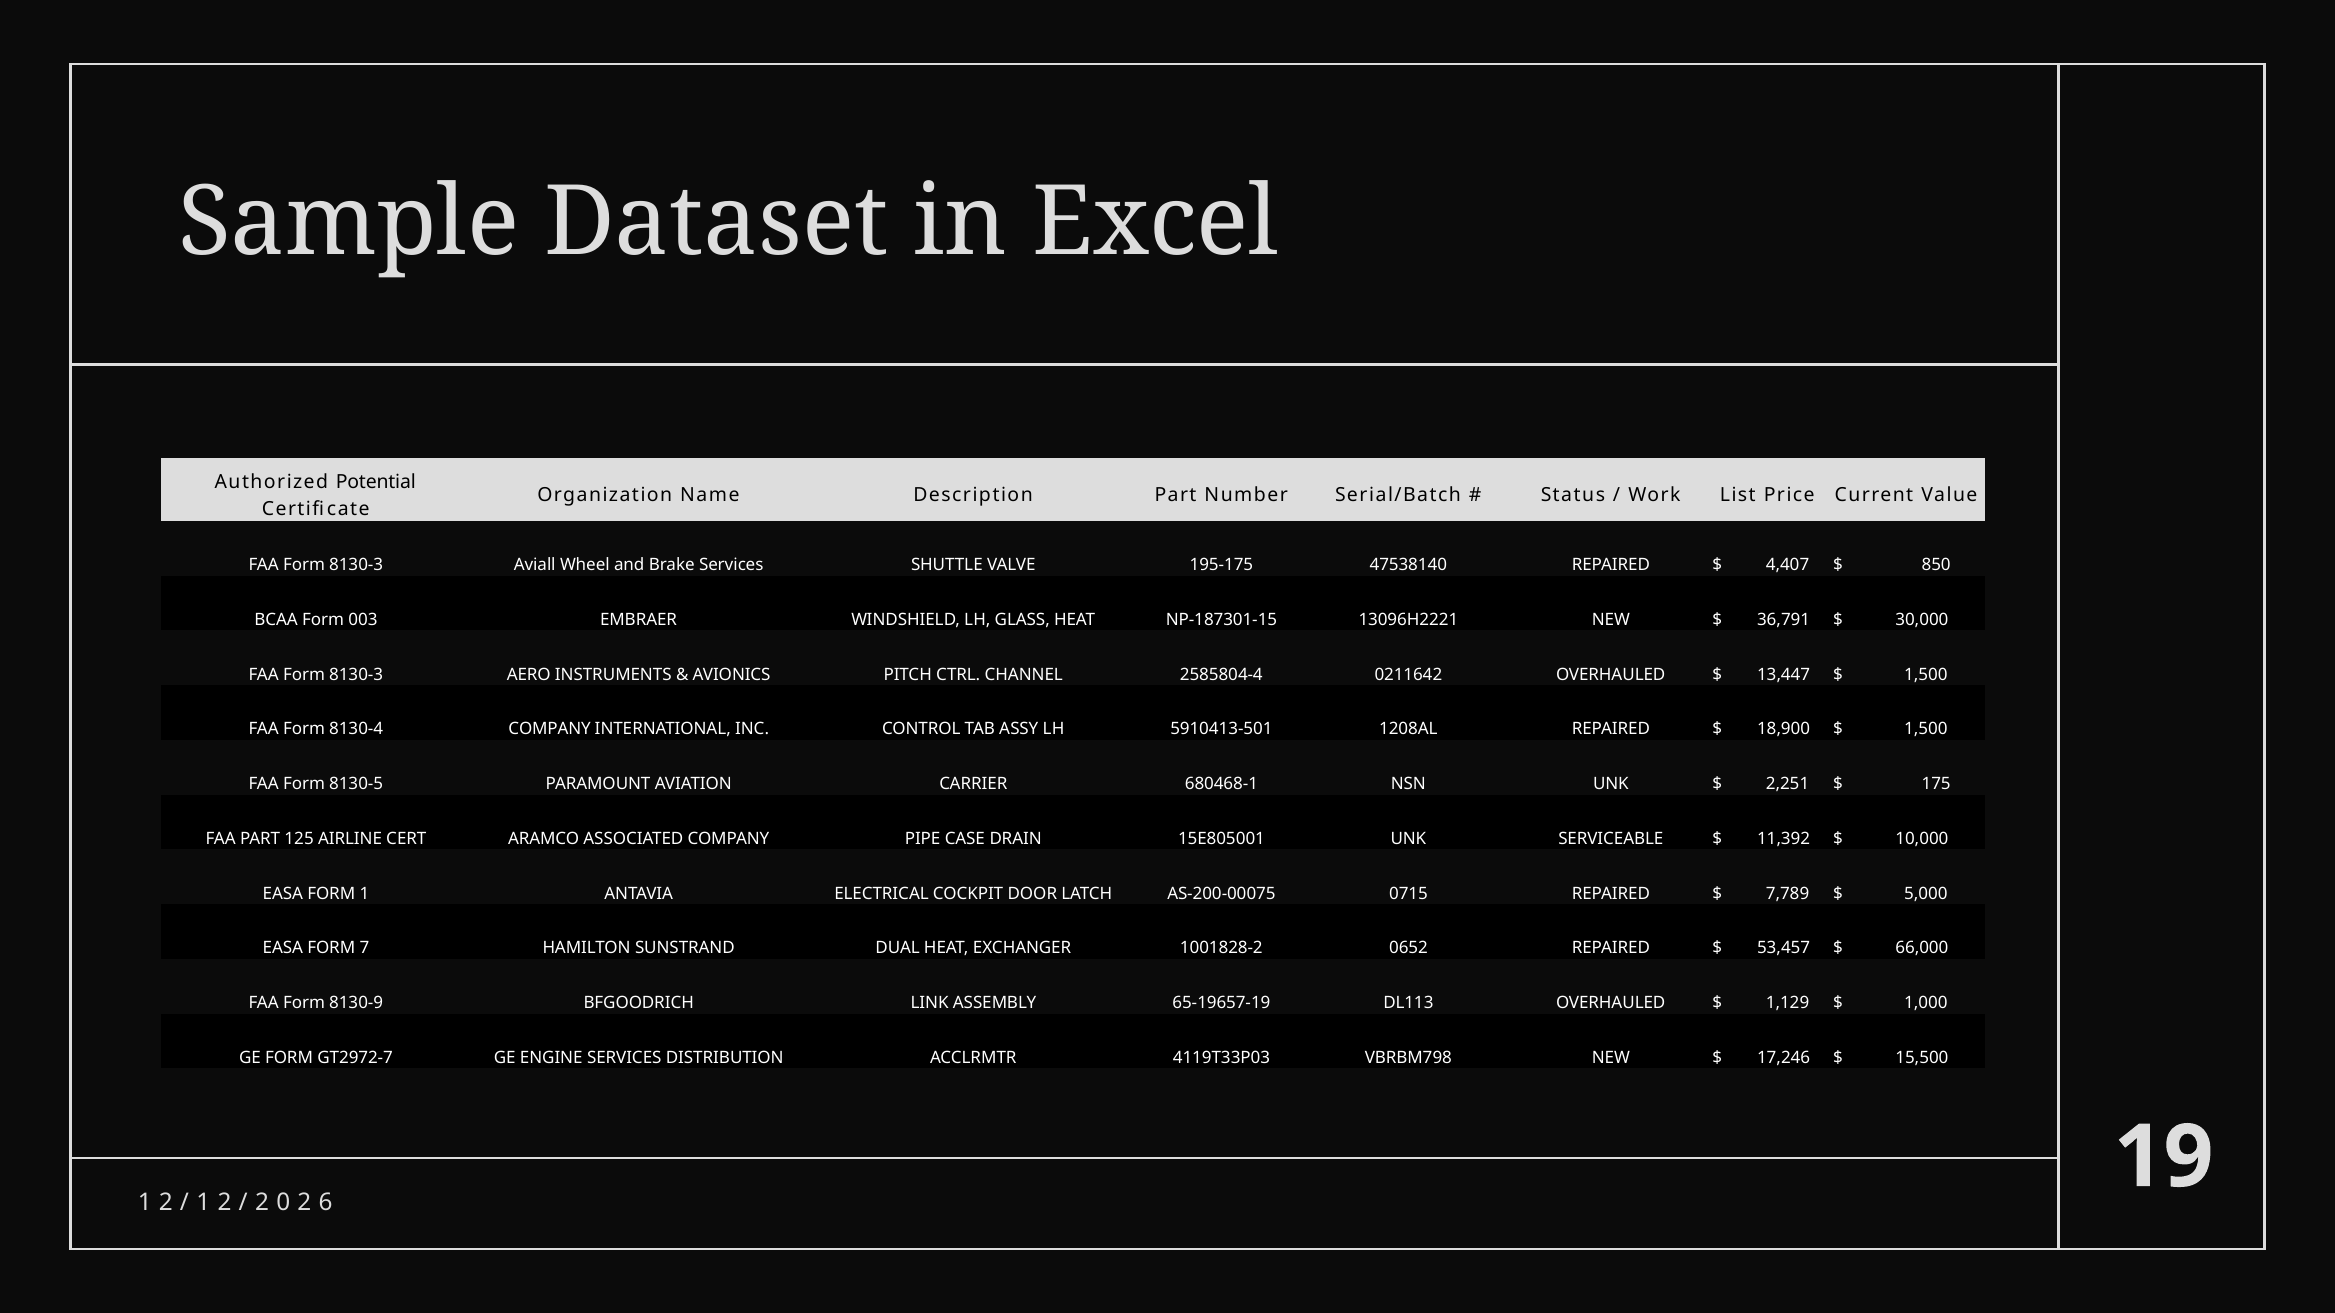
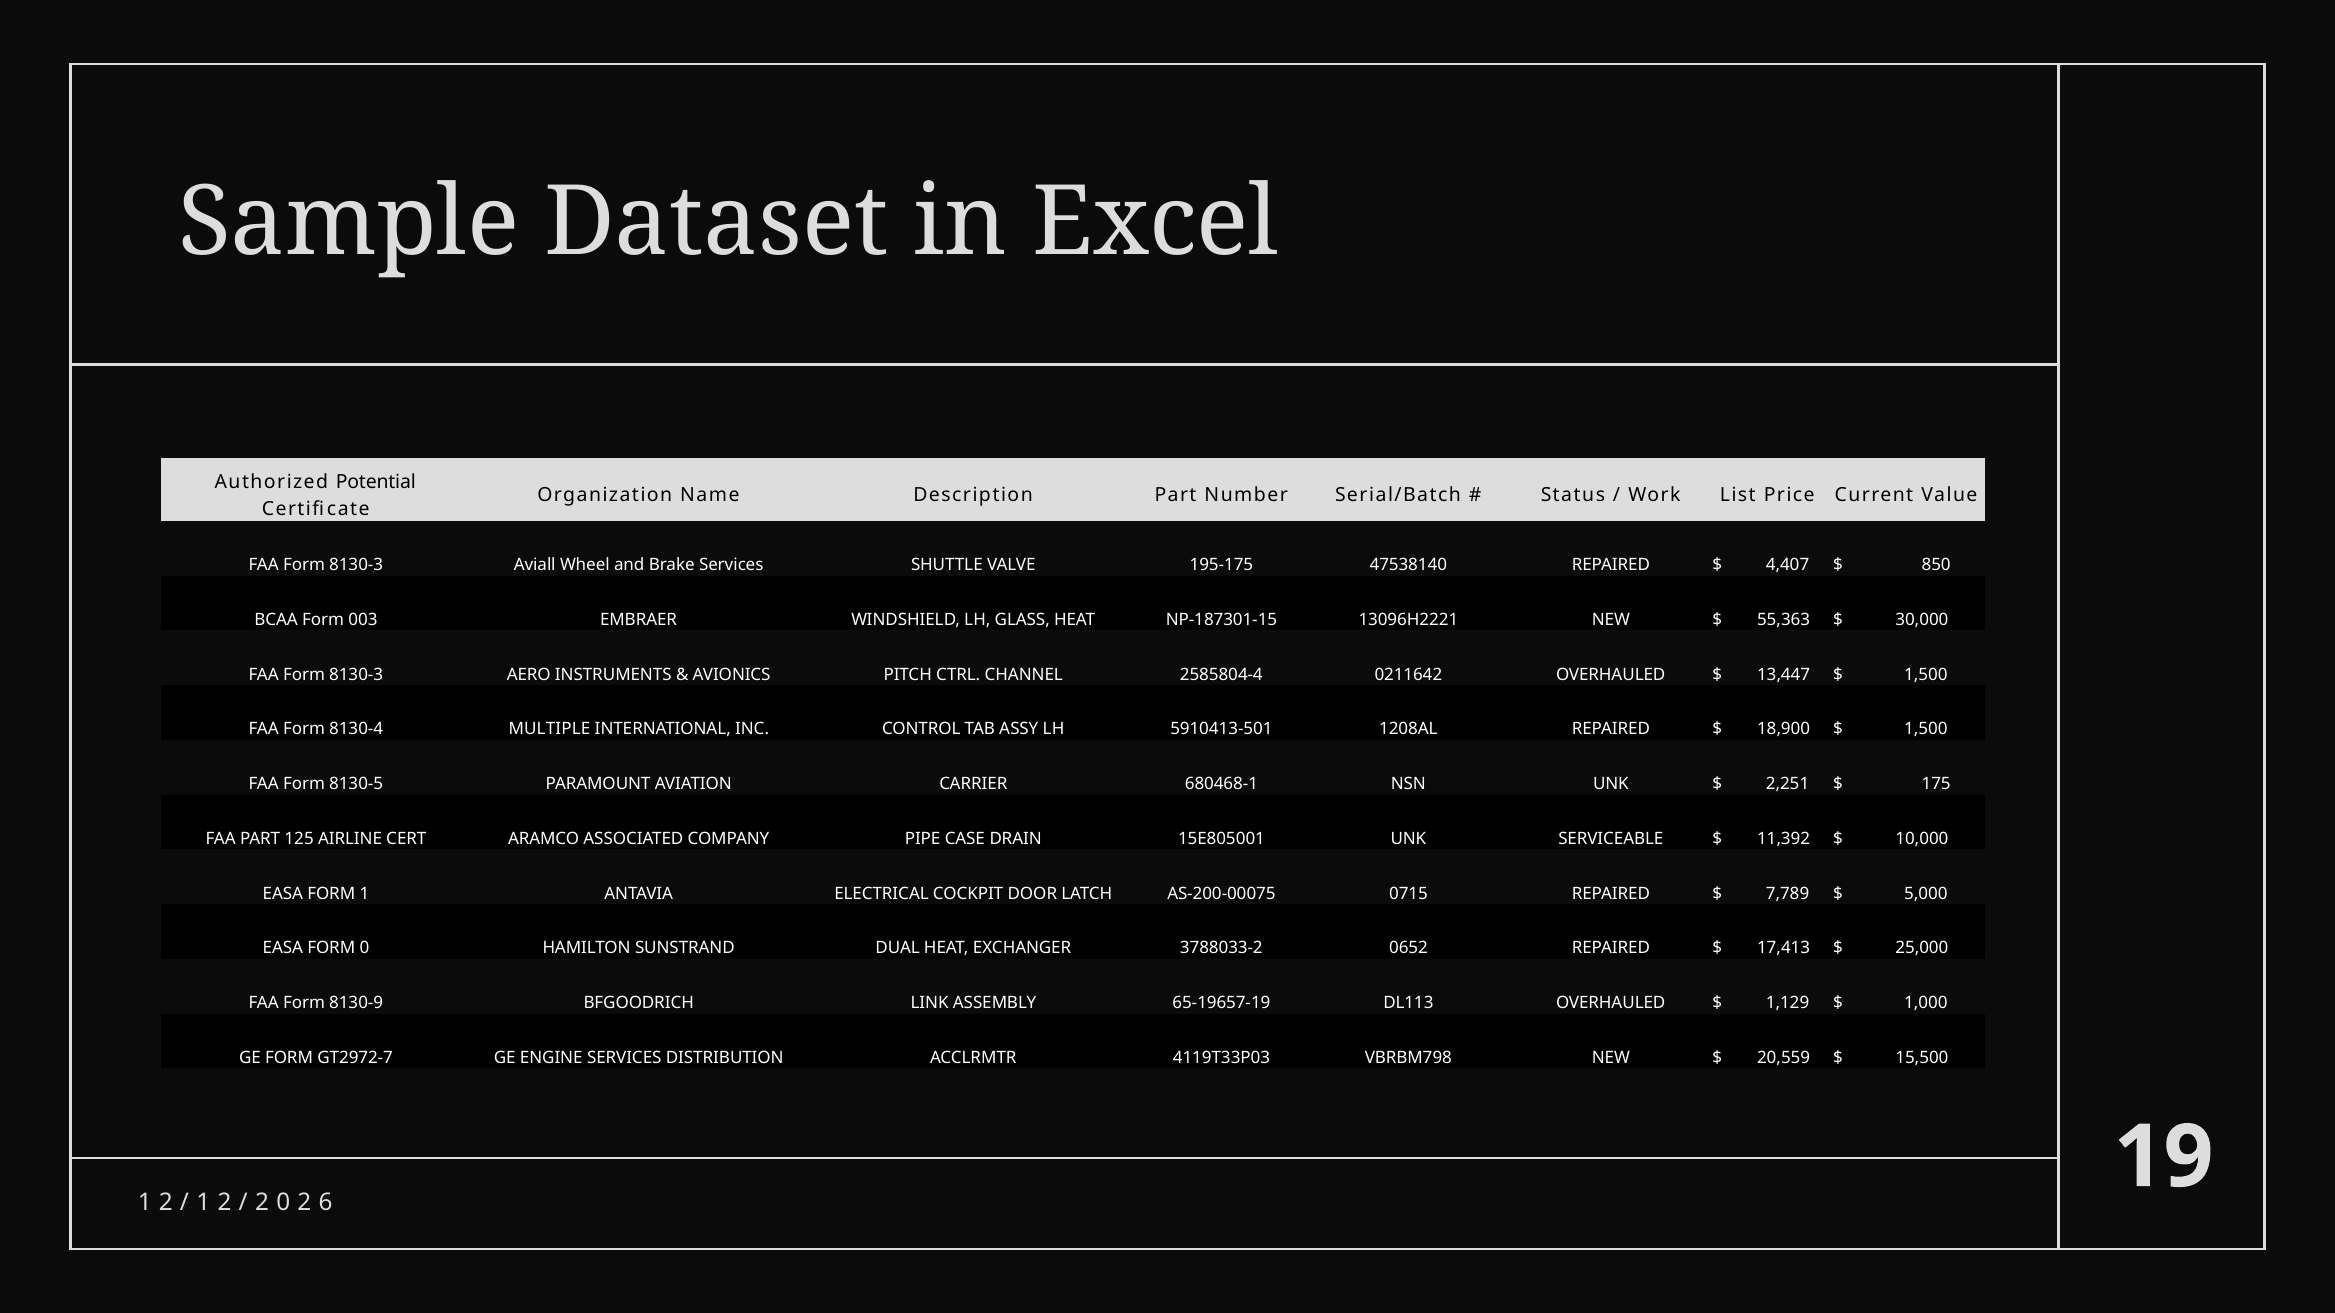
36,791: 36,791 -> 55,363
8130-4 COMPANY: COMPANY -> MULTIPLE
FORM 7: 7 -> 0
1001828-2: 1001828-2 -> 3788033-2
53,457: 53,457 -> 17,413
66,000: 66,000 -> 25,000
17,246: 17,246 -> 20,559
